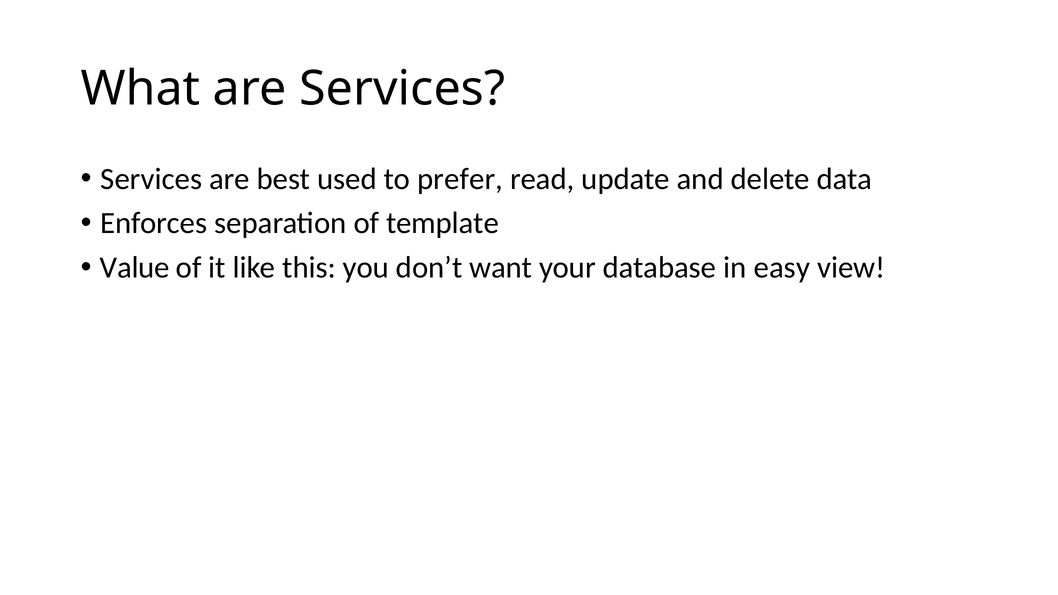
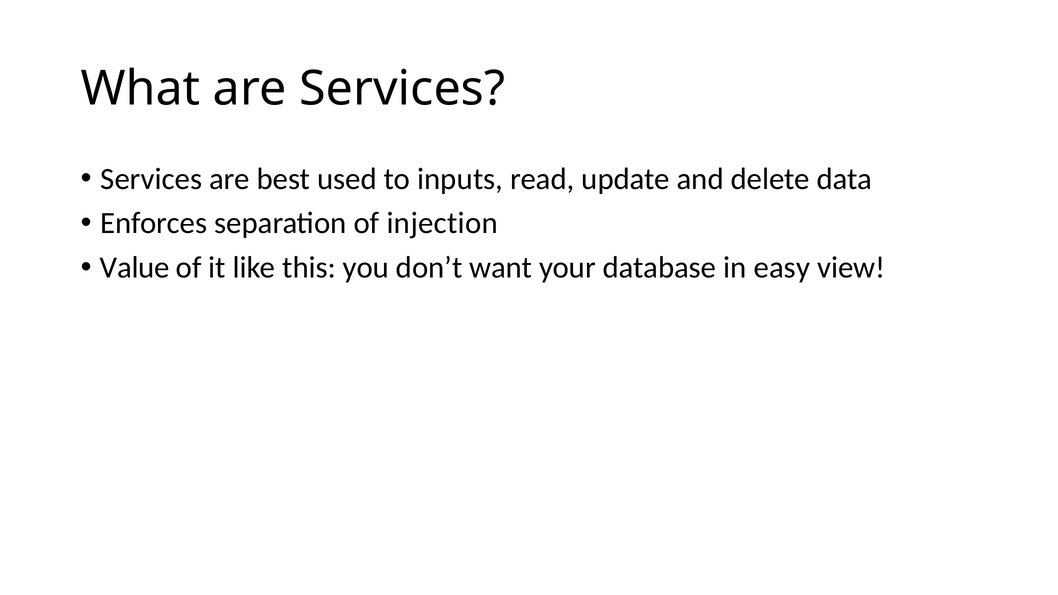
prefer: prefer -> inputs
template: template -> injection
